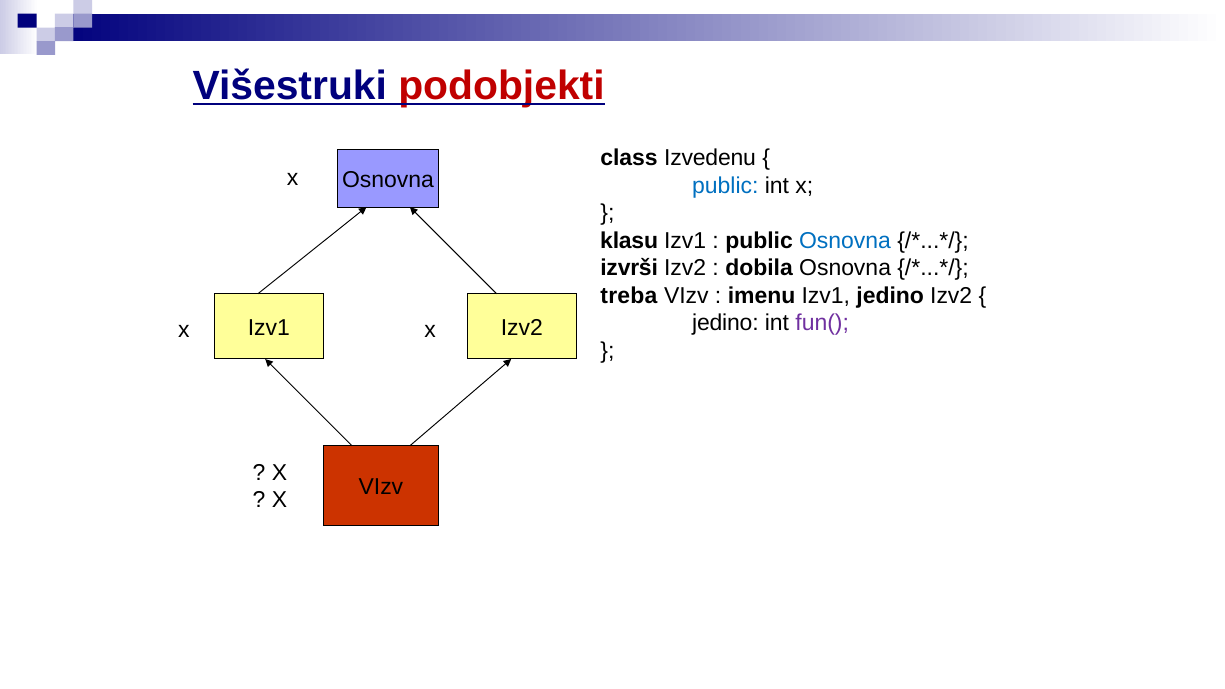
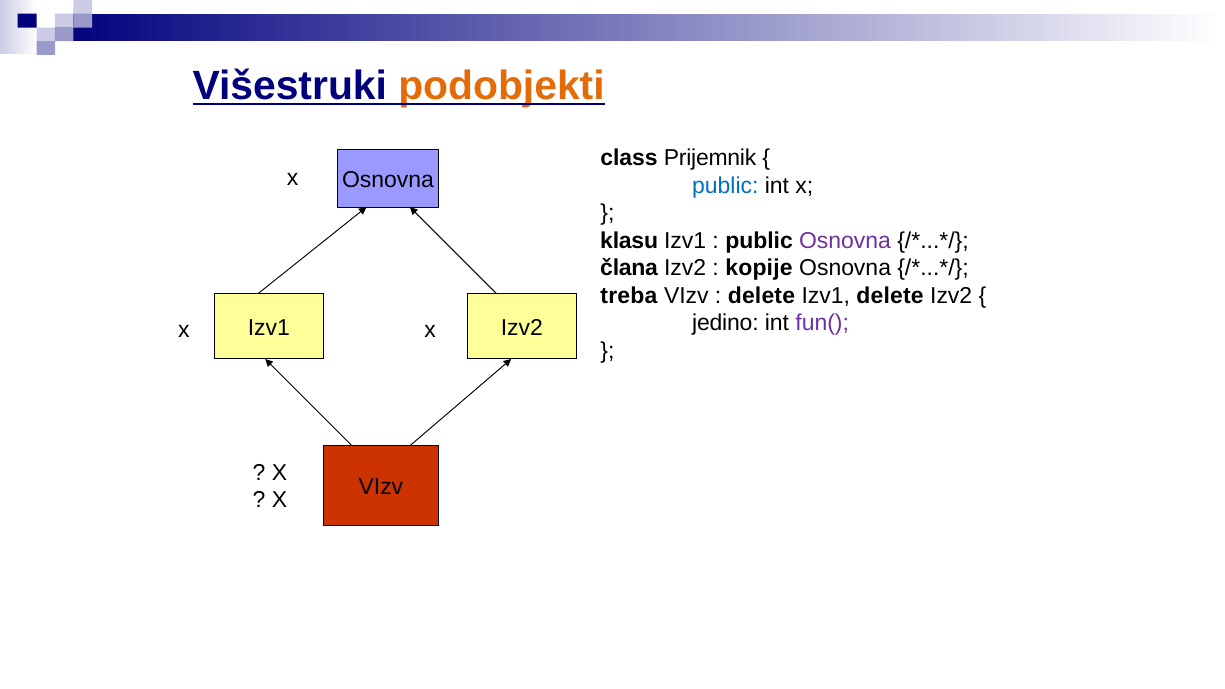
podobjekti colour: red -> orange
Izvedenu: Izvedenu -> Prijemnik
Osnovna at (845, 241) colour: blue -> purple
izvrši: izvrši -> člana
dobila: dobila -> kopije
imenu at (762, 296): imenu -> delete
Izv1 jedino: jedino -> delete
